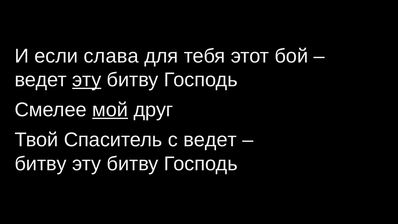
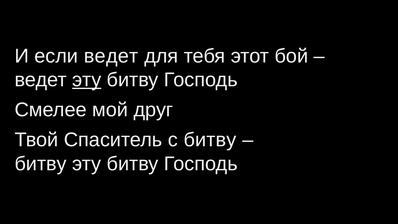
если слава: слава -> ведет
мой underline: present -> none
с ведет: ведет -> битву
